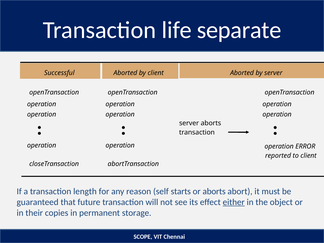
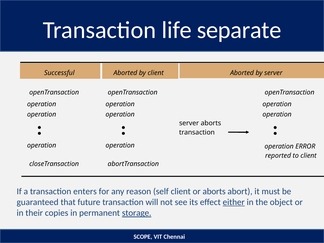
length: length -> enters
self starts: starts -> client
storage underline: none -> present
